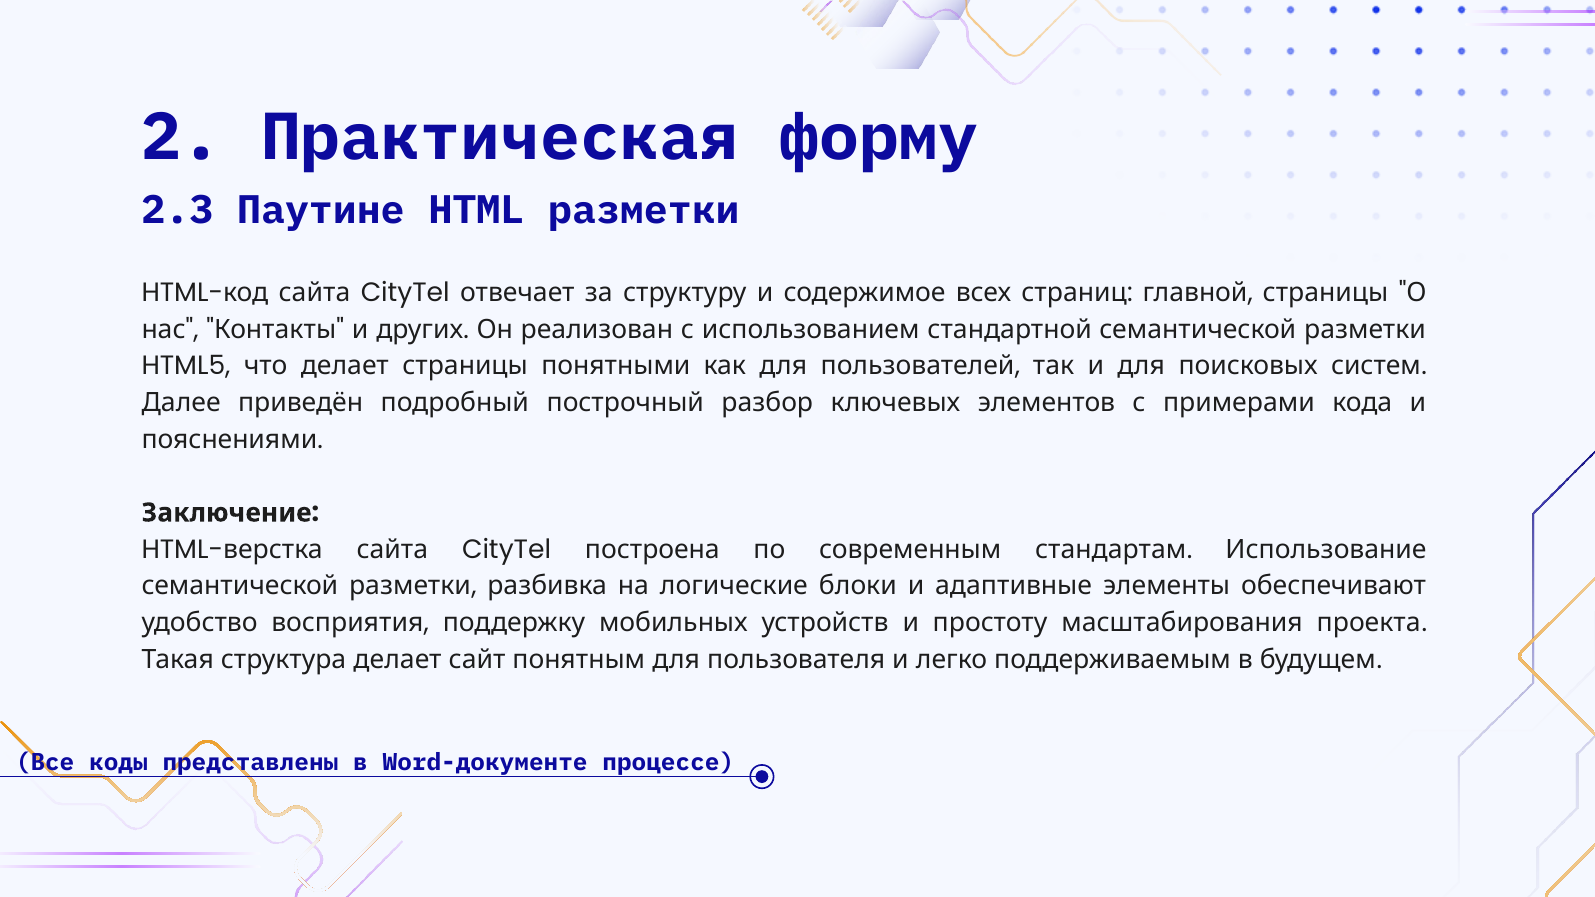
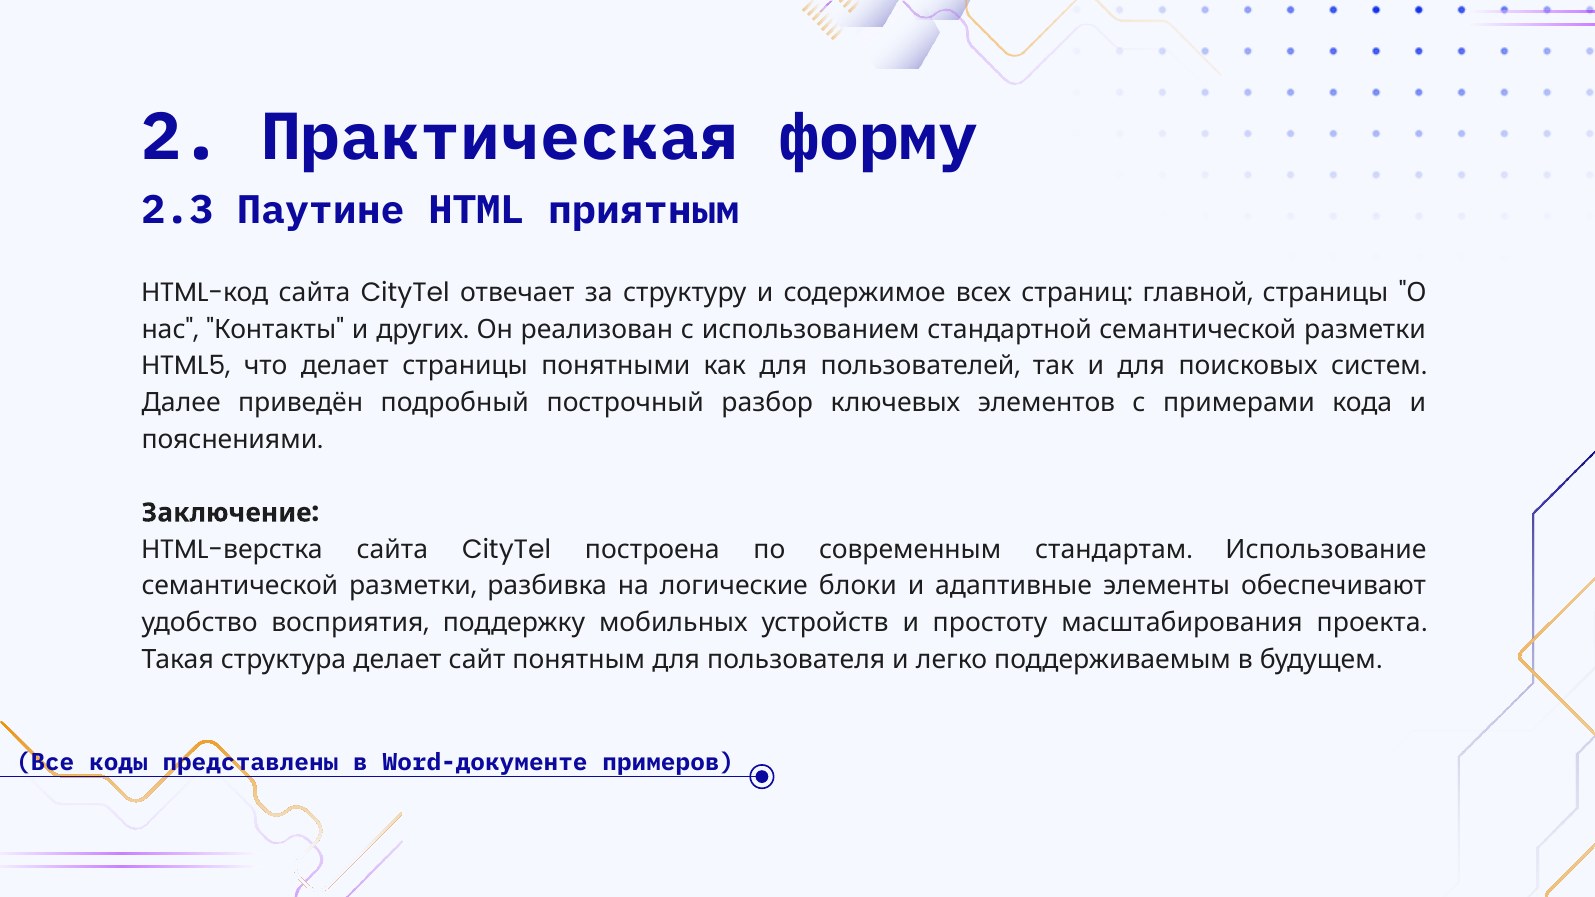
HTML разметки: разметки -> приятным
процессе: процессе -> примеров
